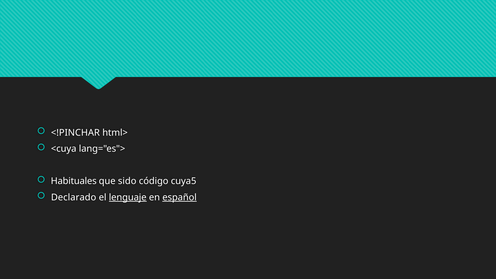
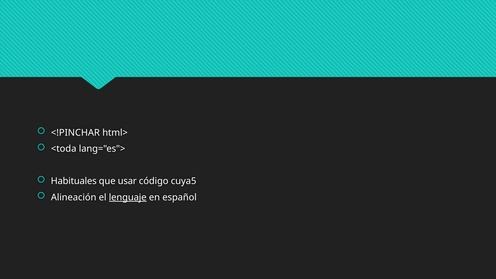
<cuya: <cuya -> <toda
sido: sido -> usar
Declarado: Declarado -> Alineación
español underline: present -> none
